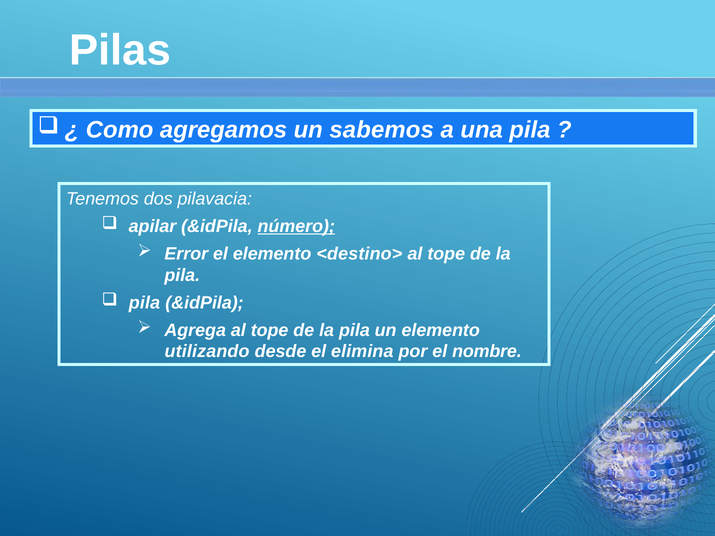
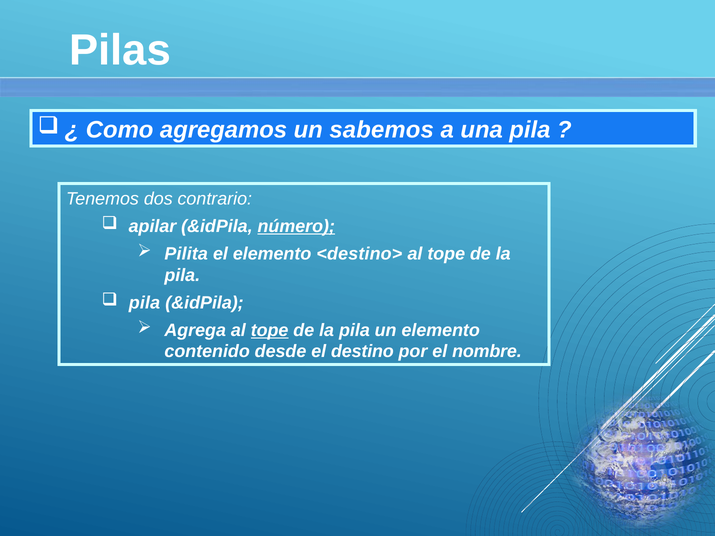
pilavacia: pilavacia -> contrario
Error: Error -> Pilita
tope at (270, 330) underline: none -> present
utilizando: utilizando -> contenido
elimina: elimina -> destino
